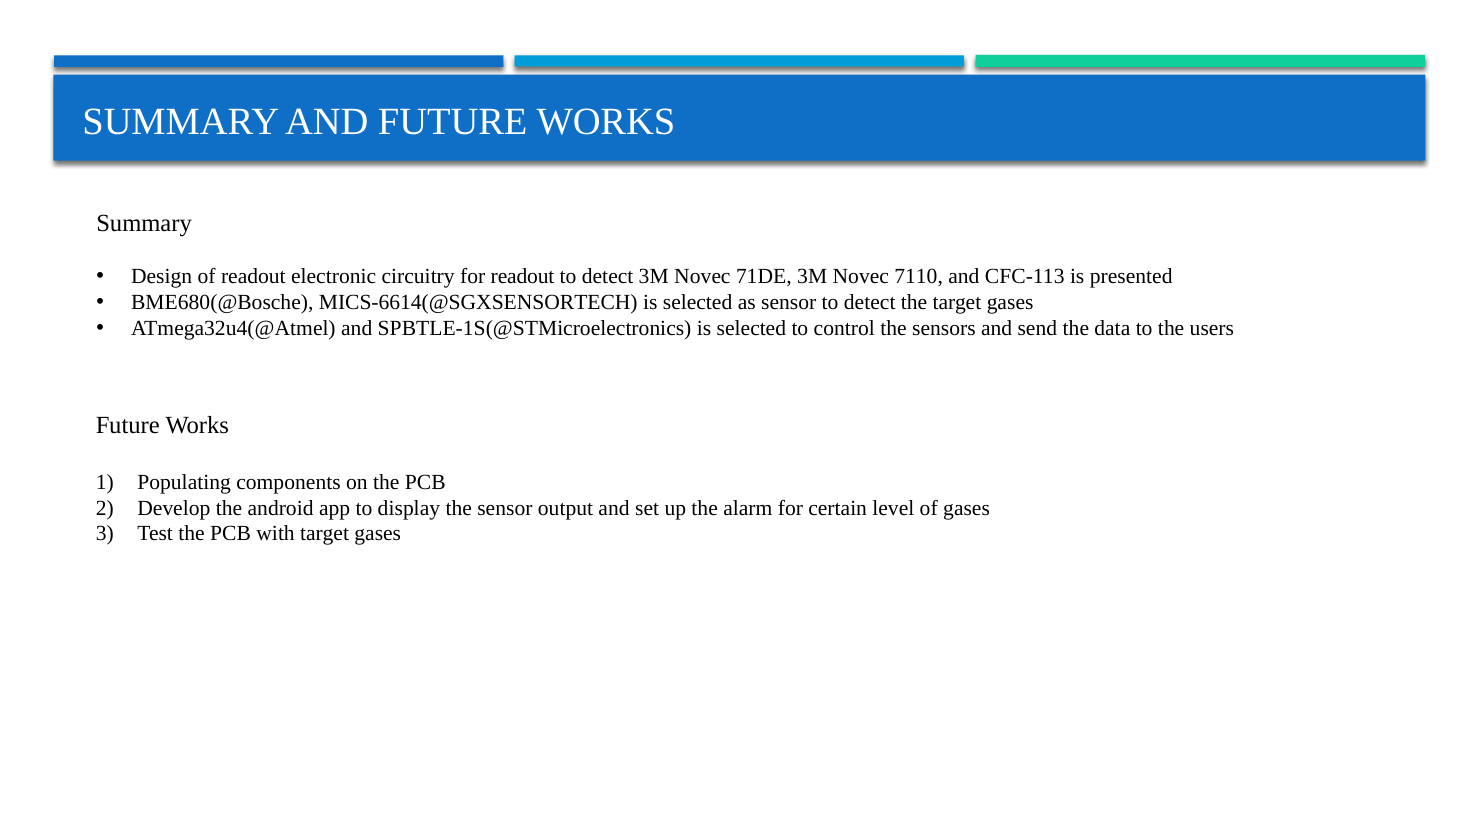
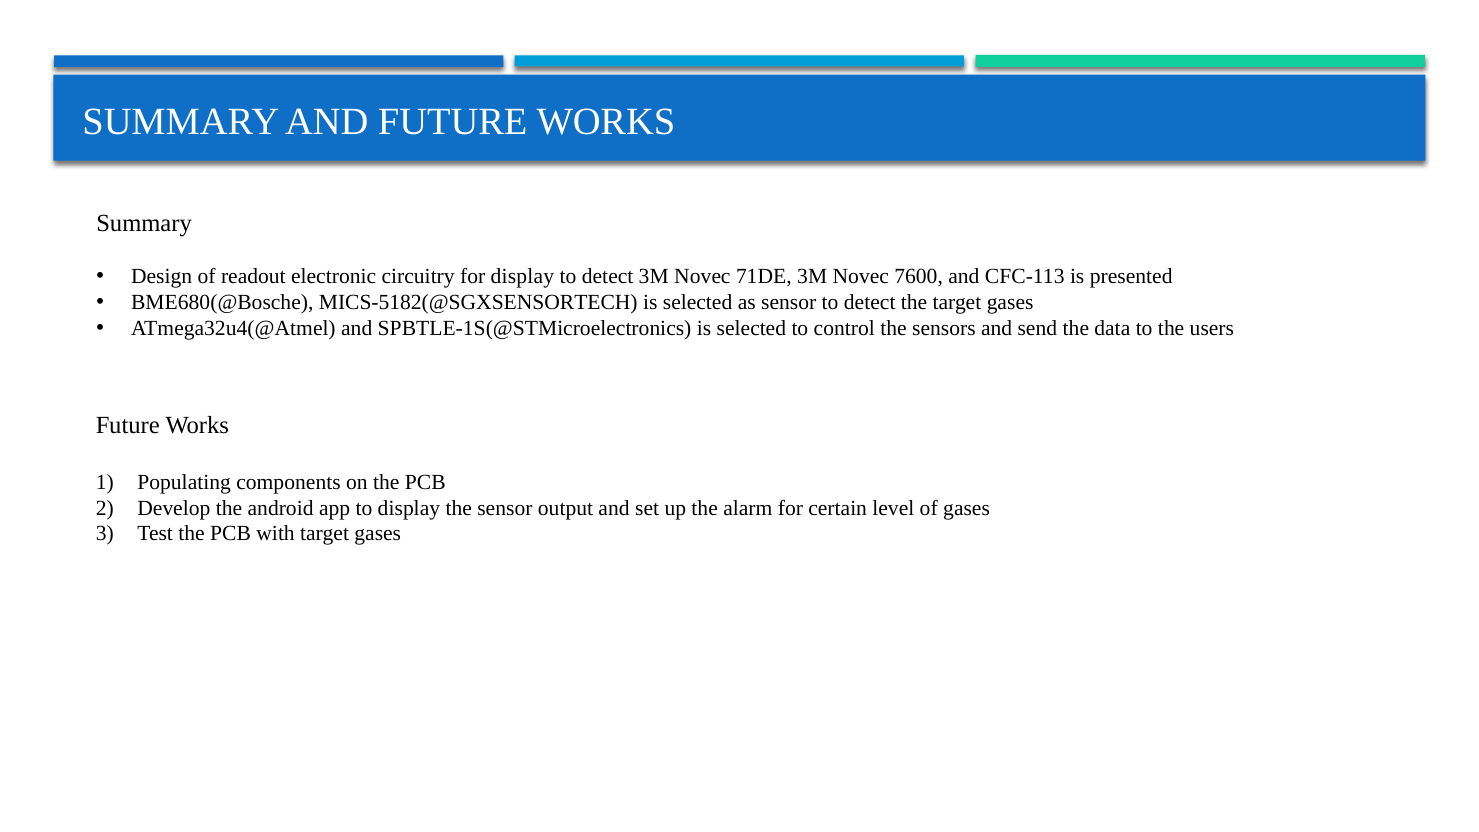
for readout: readout -> display
7110: 7110 -> 7600
MICS-6614(@SGXSENSORTECH: MICS-6614(@SGXSENSORTECH -> MICS-5182(@SGXSENSORTECH
